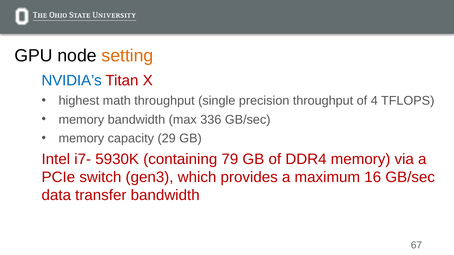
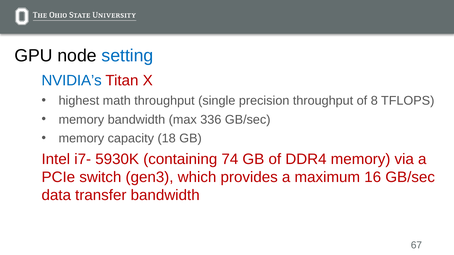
setting colour: orange -> blue
4: 4 -> 8
29: 29 -> 18
79: 79 -> 74
